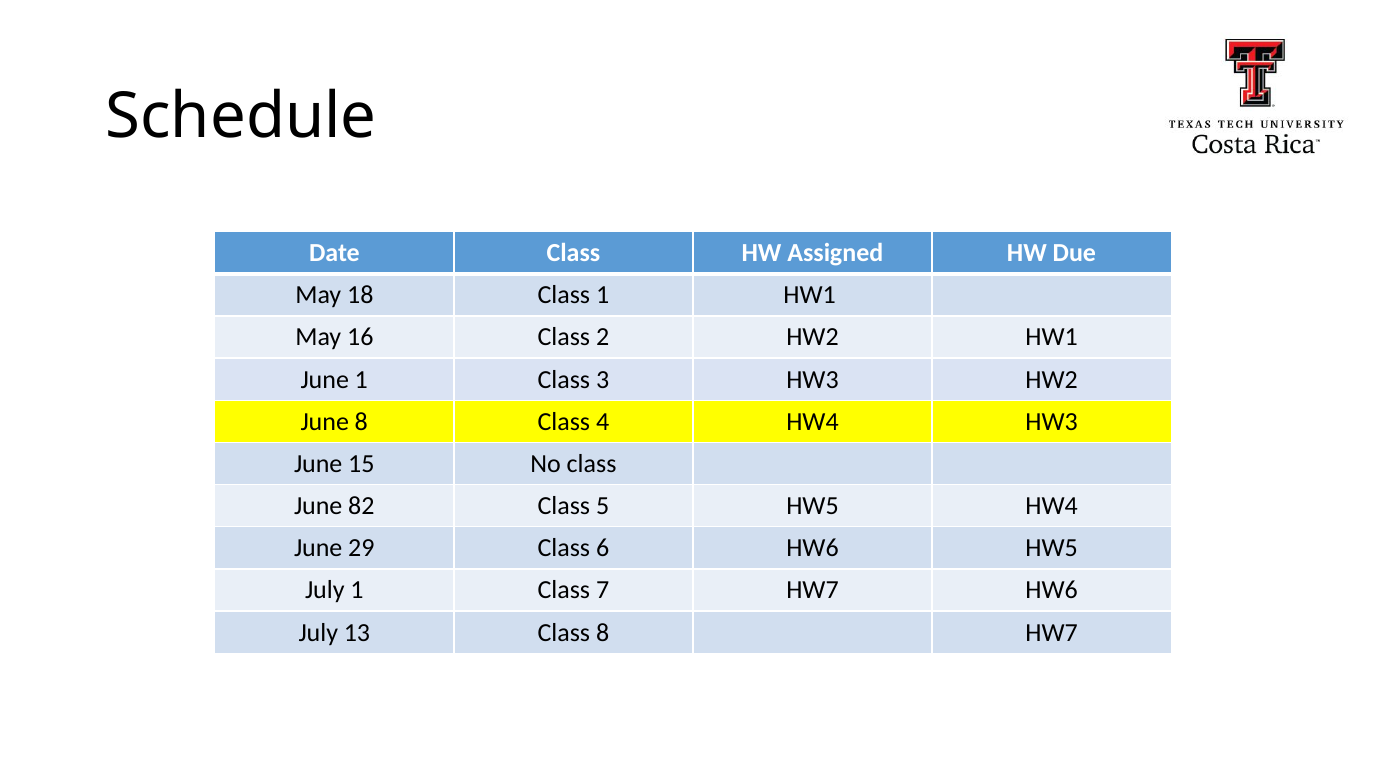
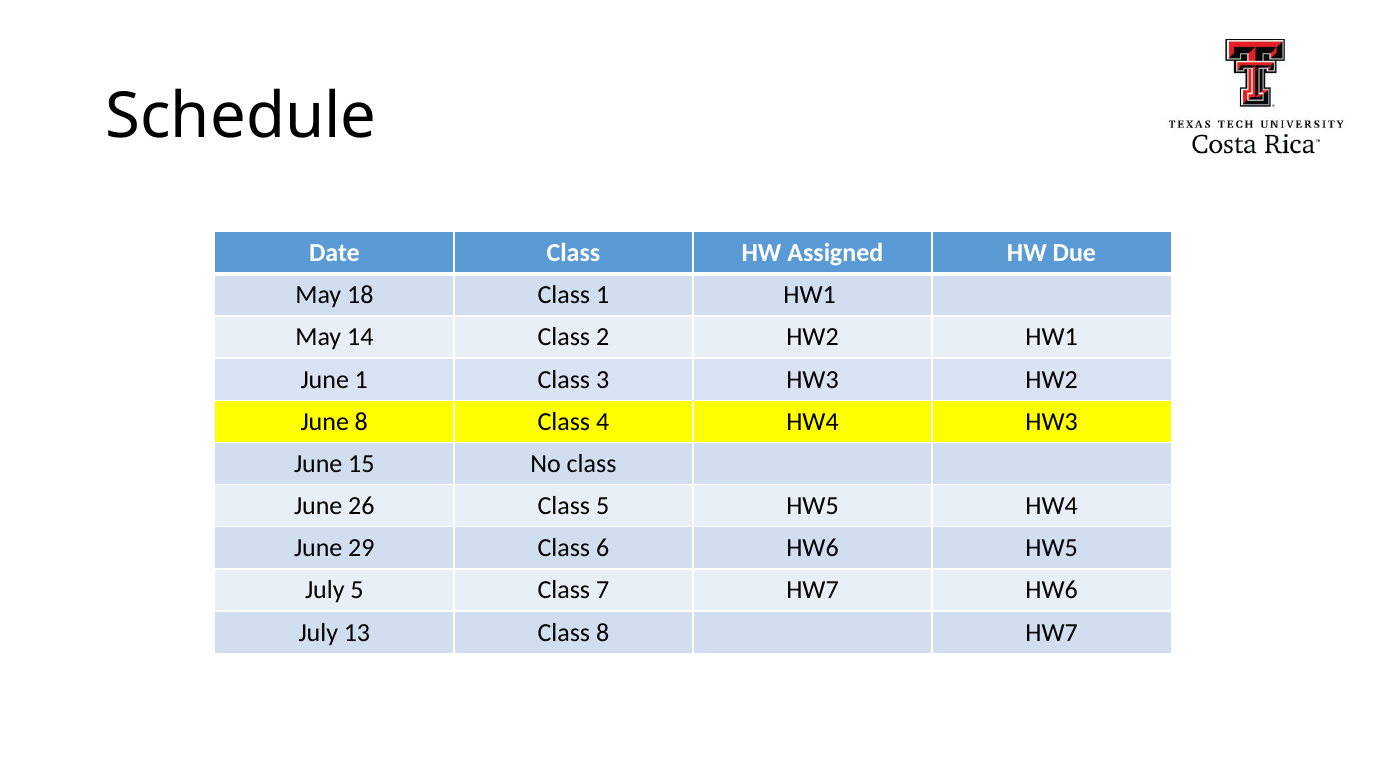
16: 16 -> 14
82: 82 -> 26
July 1: 1 -> 5
